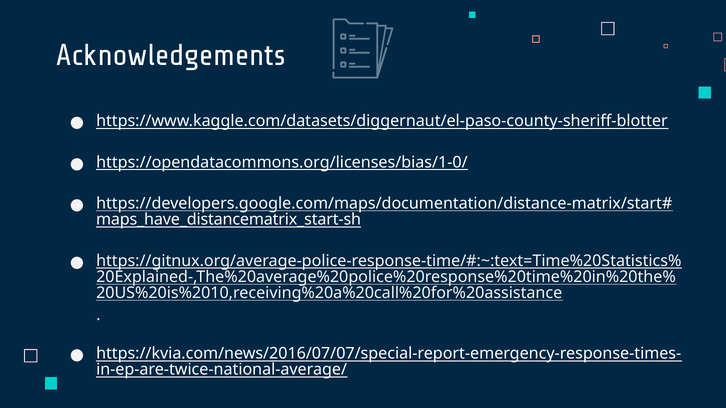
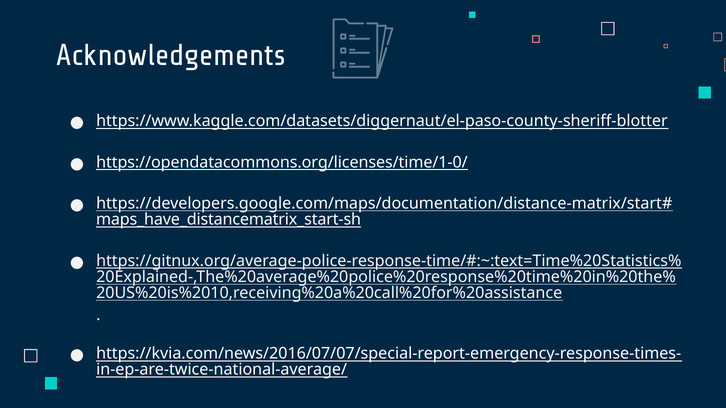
https://opendatacommons.org/licenses/bias/1-0/: https://opendatacommons.org/licenses/bias/1-0/ -> https://opendatacommons.org/licenses/time/1-0/
